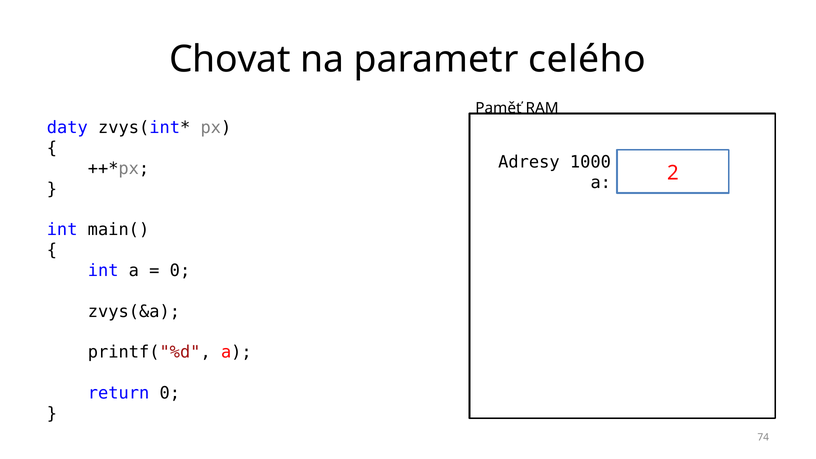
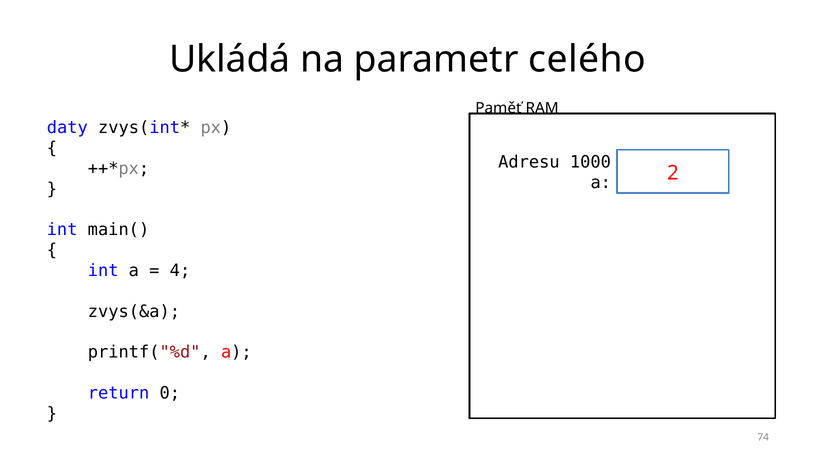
Chovat: Chovat -> Ukládá
Adresy: Adresy -> Adresu
0 at (180, 271): 0 -> 4
